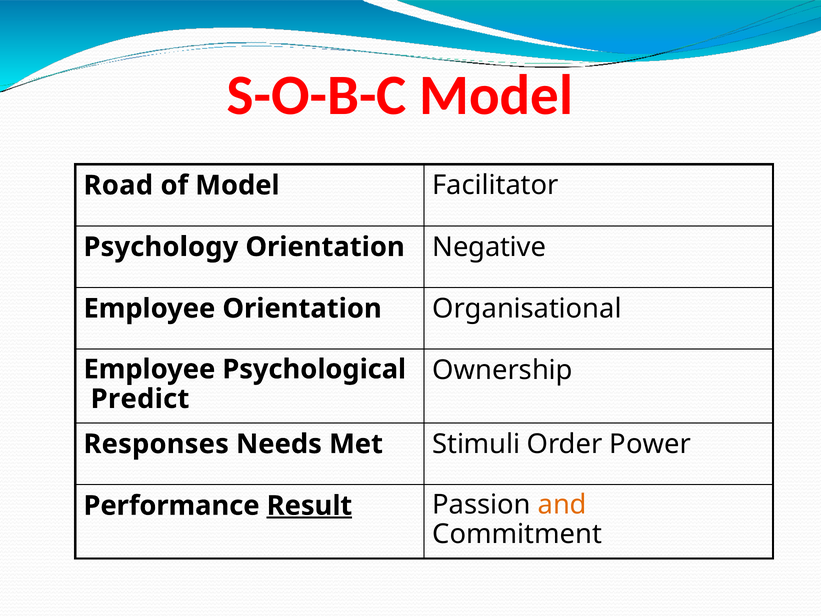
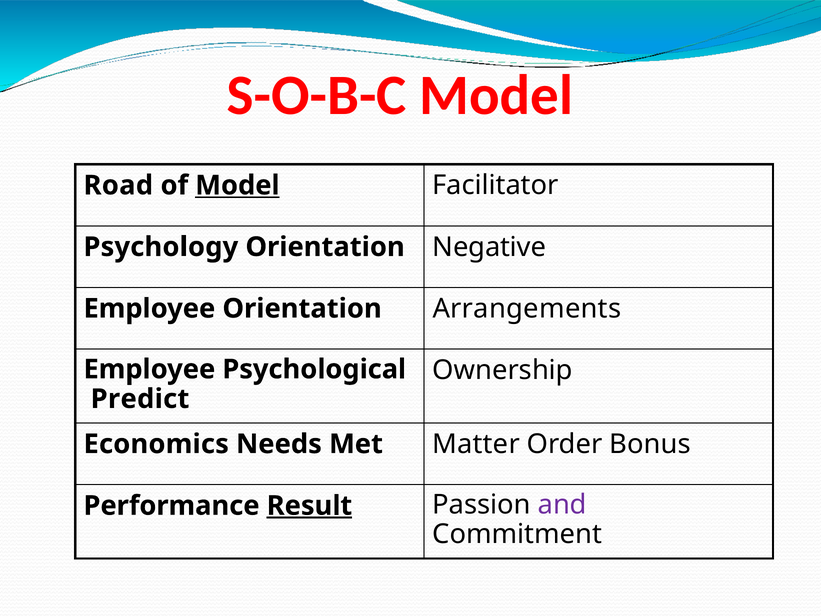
Model at (237, 185) underline: none -> present
Organisational: Organisational -> Arrangements
Responses: Responses -> Economics
Stimuli: Stimuli -> Matter
Power: Power -> Bonus
and colour: orange -> purple
